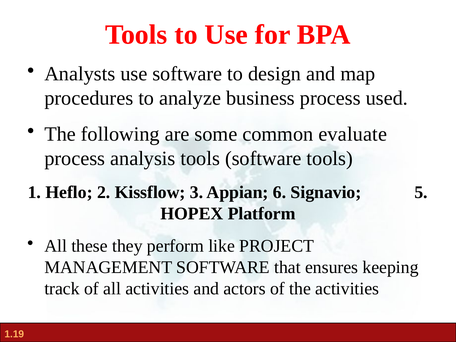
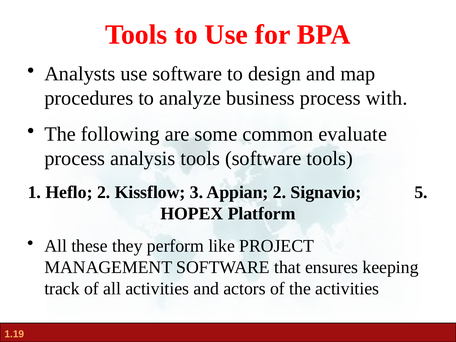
used: used -> with
Appian 6: 6 -> 2
